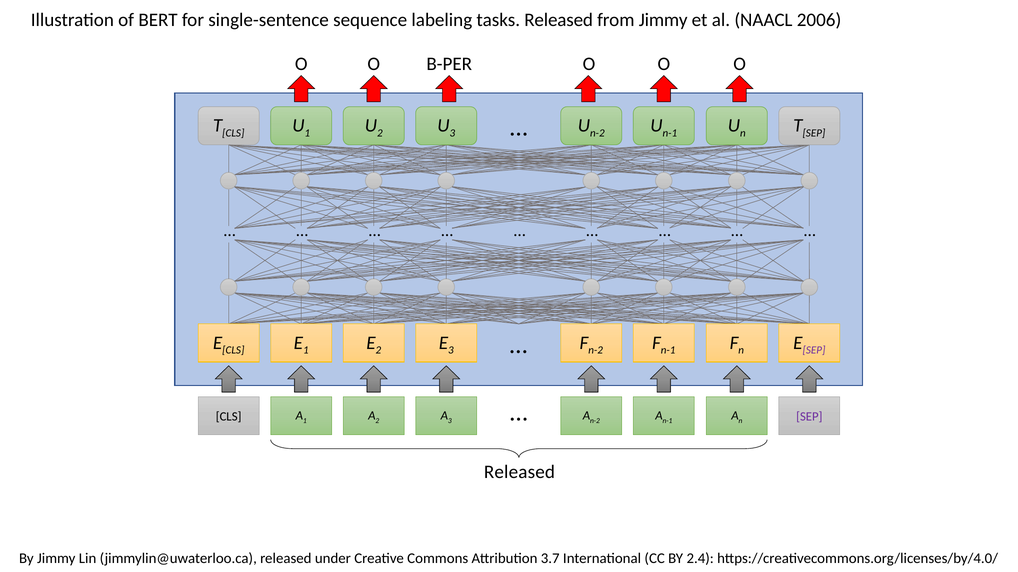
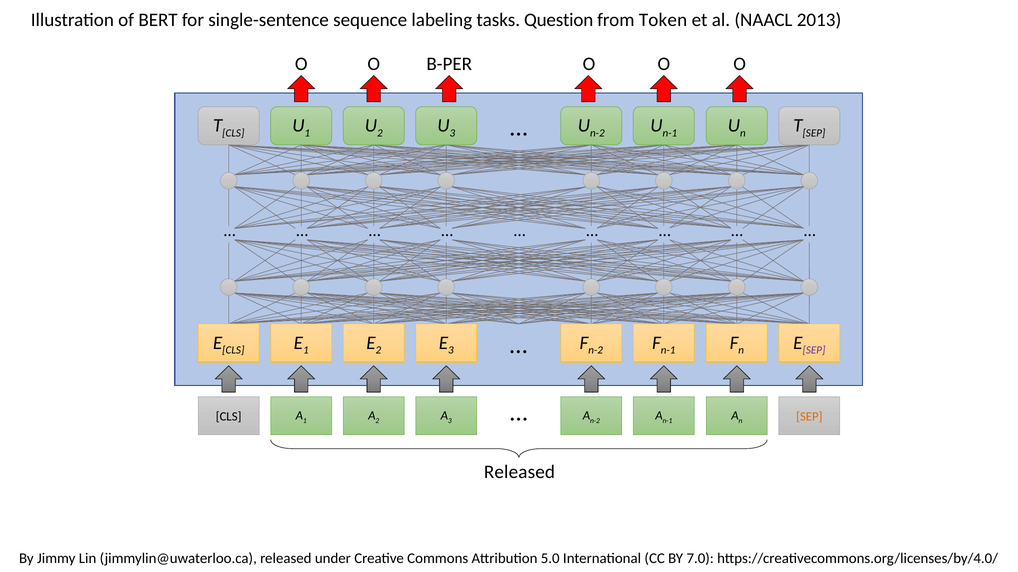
tasks Released: Released -> Question
from Jimmy: Jimmy -> Token
2006: 2006 -> 2013
SEP at (809, 417) colour: purple -> orange
3.7: 3.7 -> 5.0
2.4: 2.4 -> 7.0
